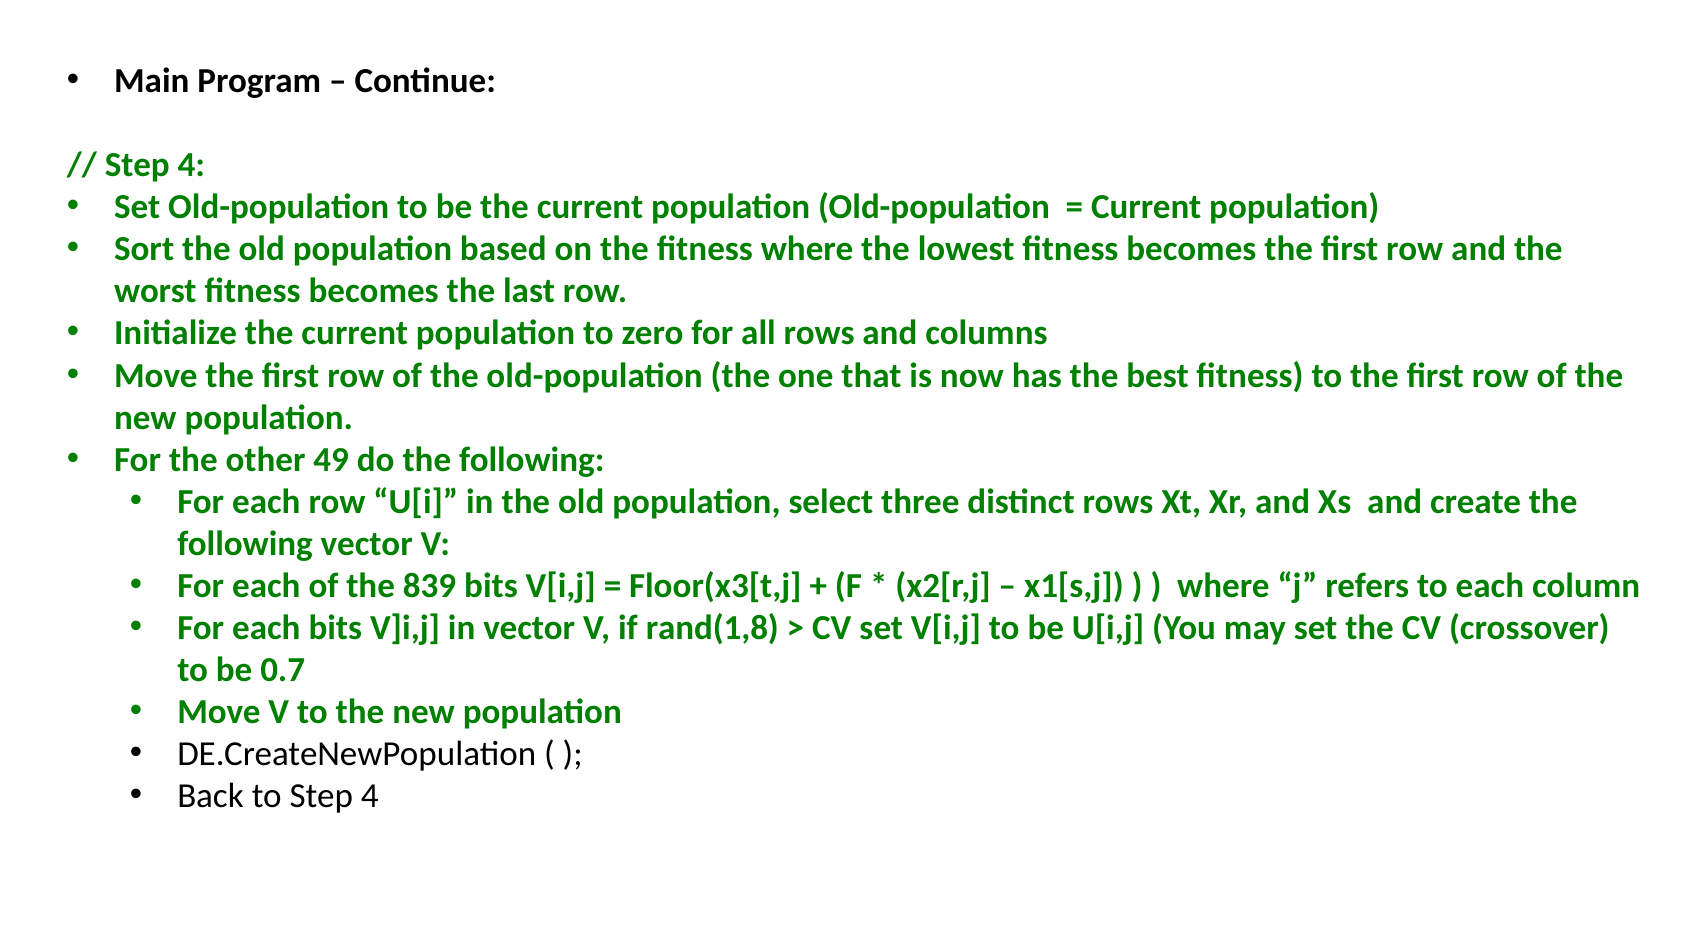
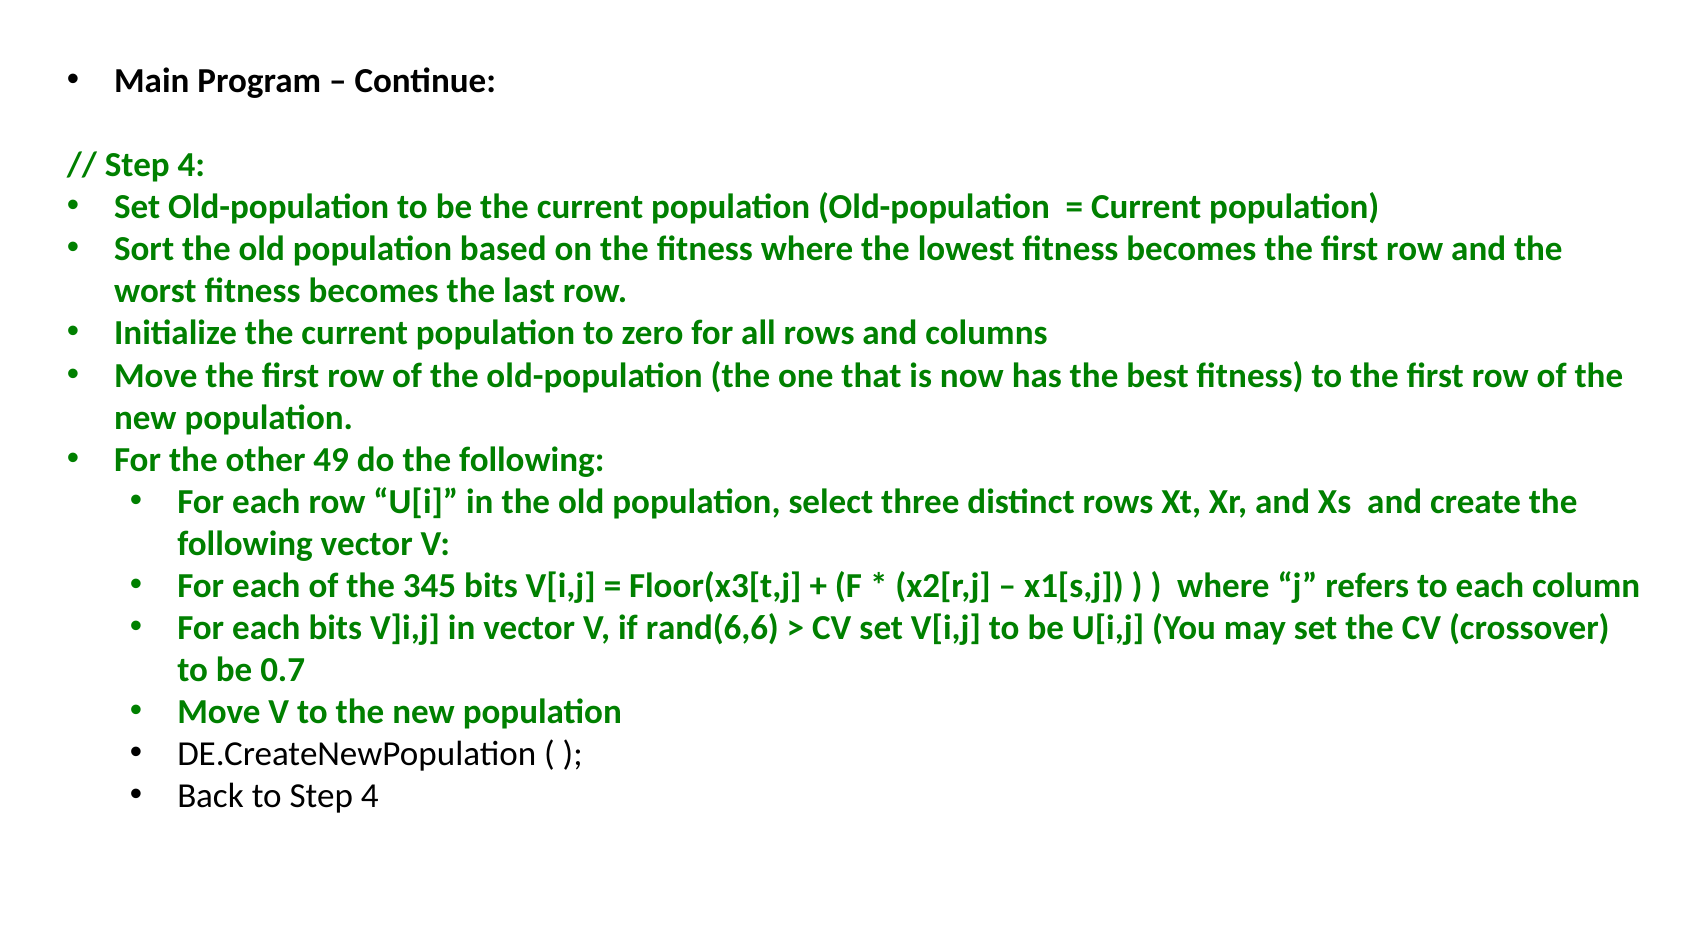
839: 839 -> 345
rand(1,8: rand(1,8 -> rand(6,6
